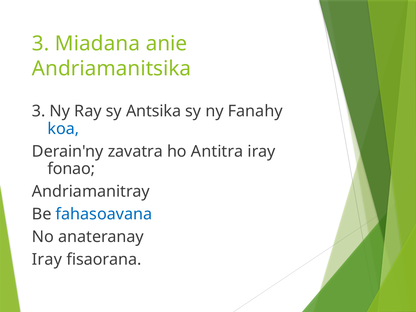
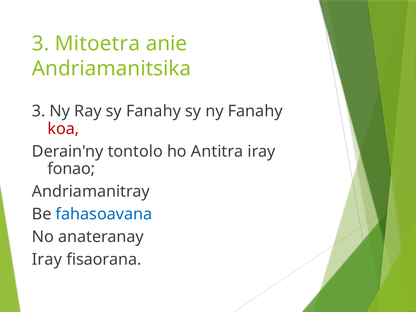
Miadana: Miadana -> Mitoetra
sy Antsika: Antsika -> Fanahy
koa colour: blue -> red
zavatra: zavatra -> tontolo
